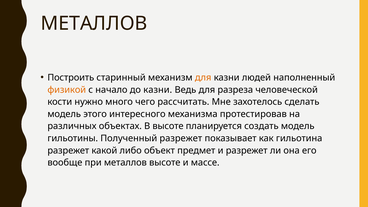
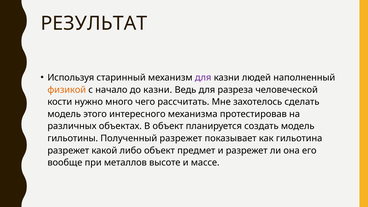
МЕТАЛЛОВ at (94, 23): МЕТАЛЛОВ -> РЕЗУЛЬТАТ
Построить: Построить -> Используя
для at (203, 78) colour: orange -> purple
В высоте: высоте -> объект
